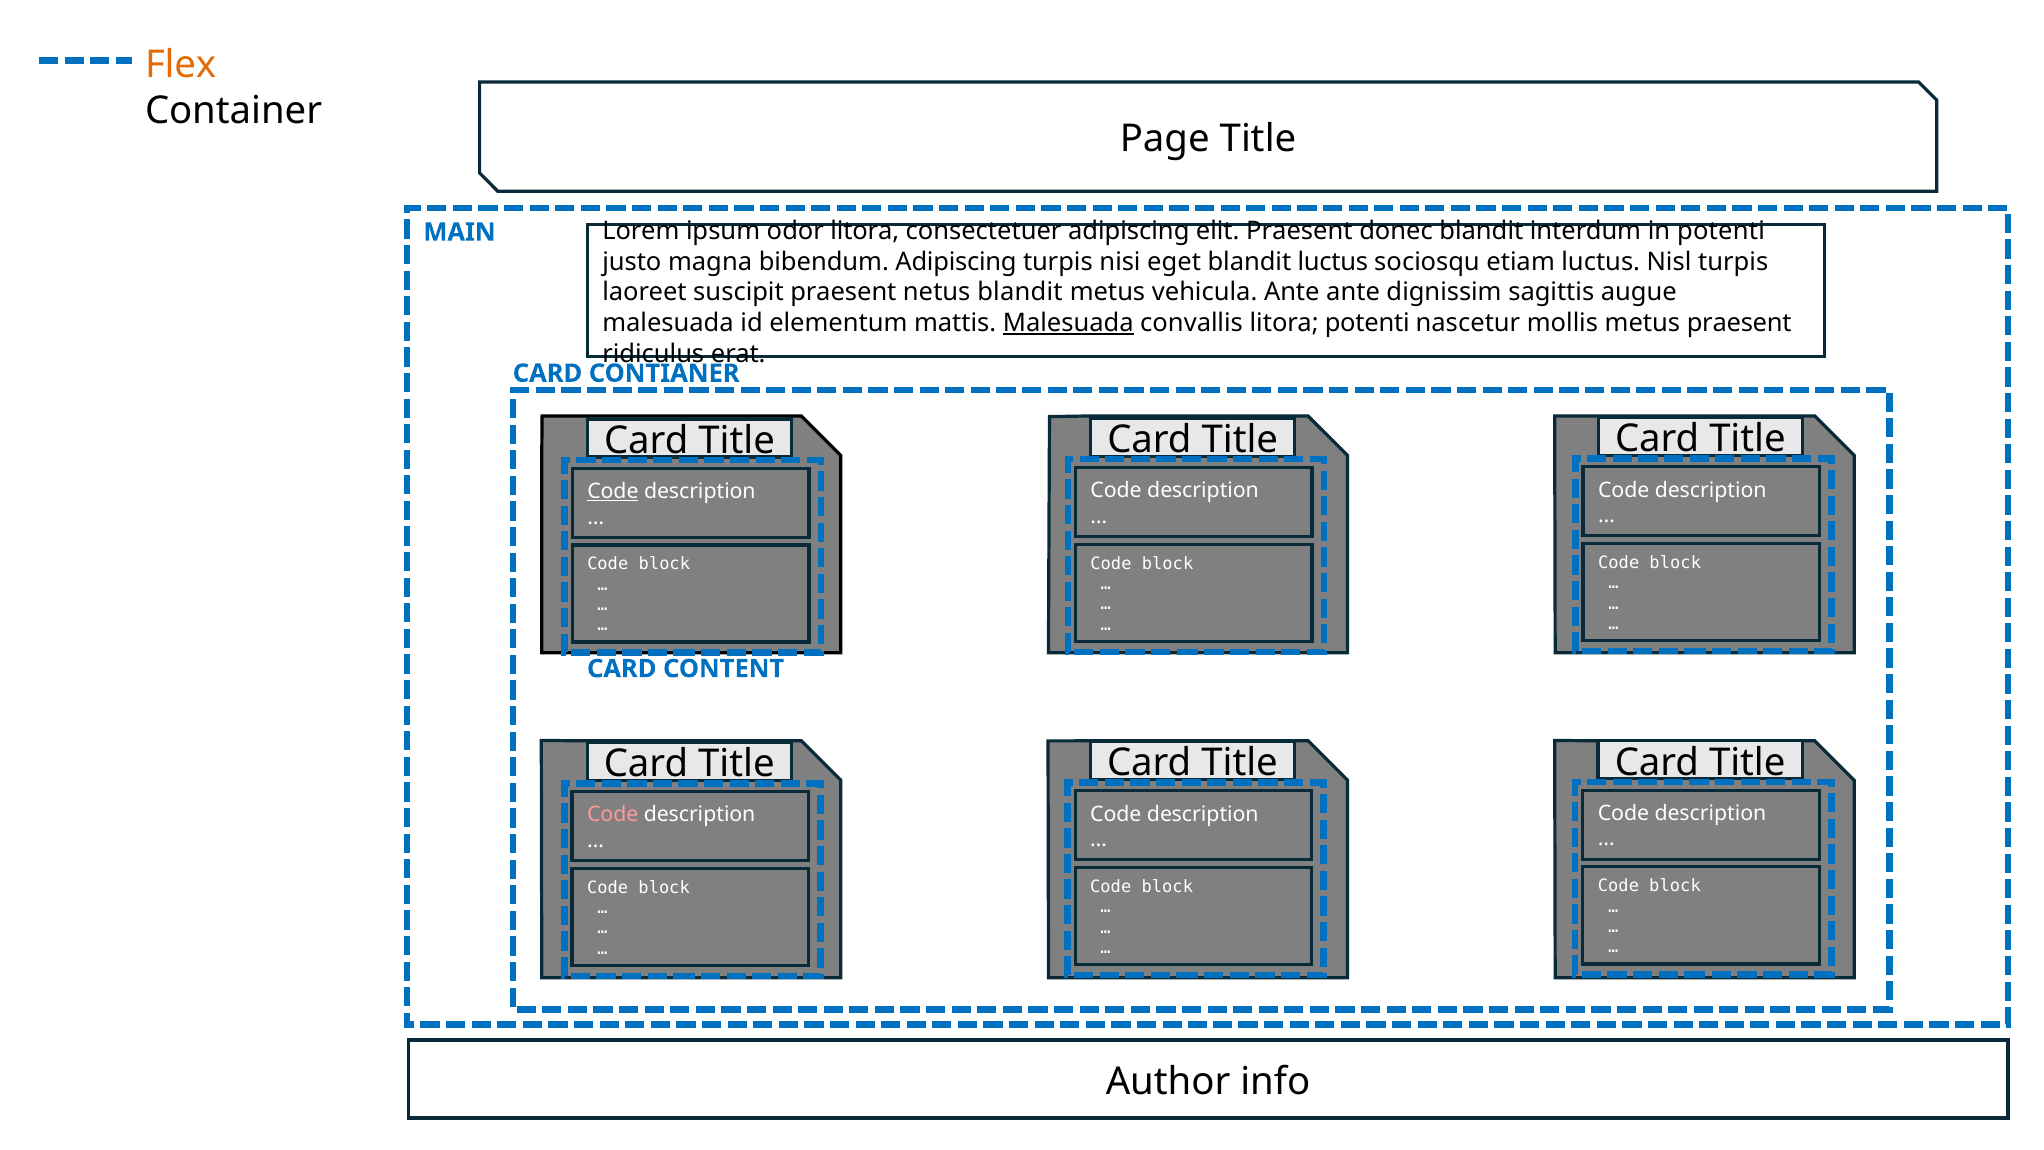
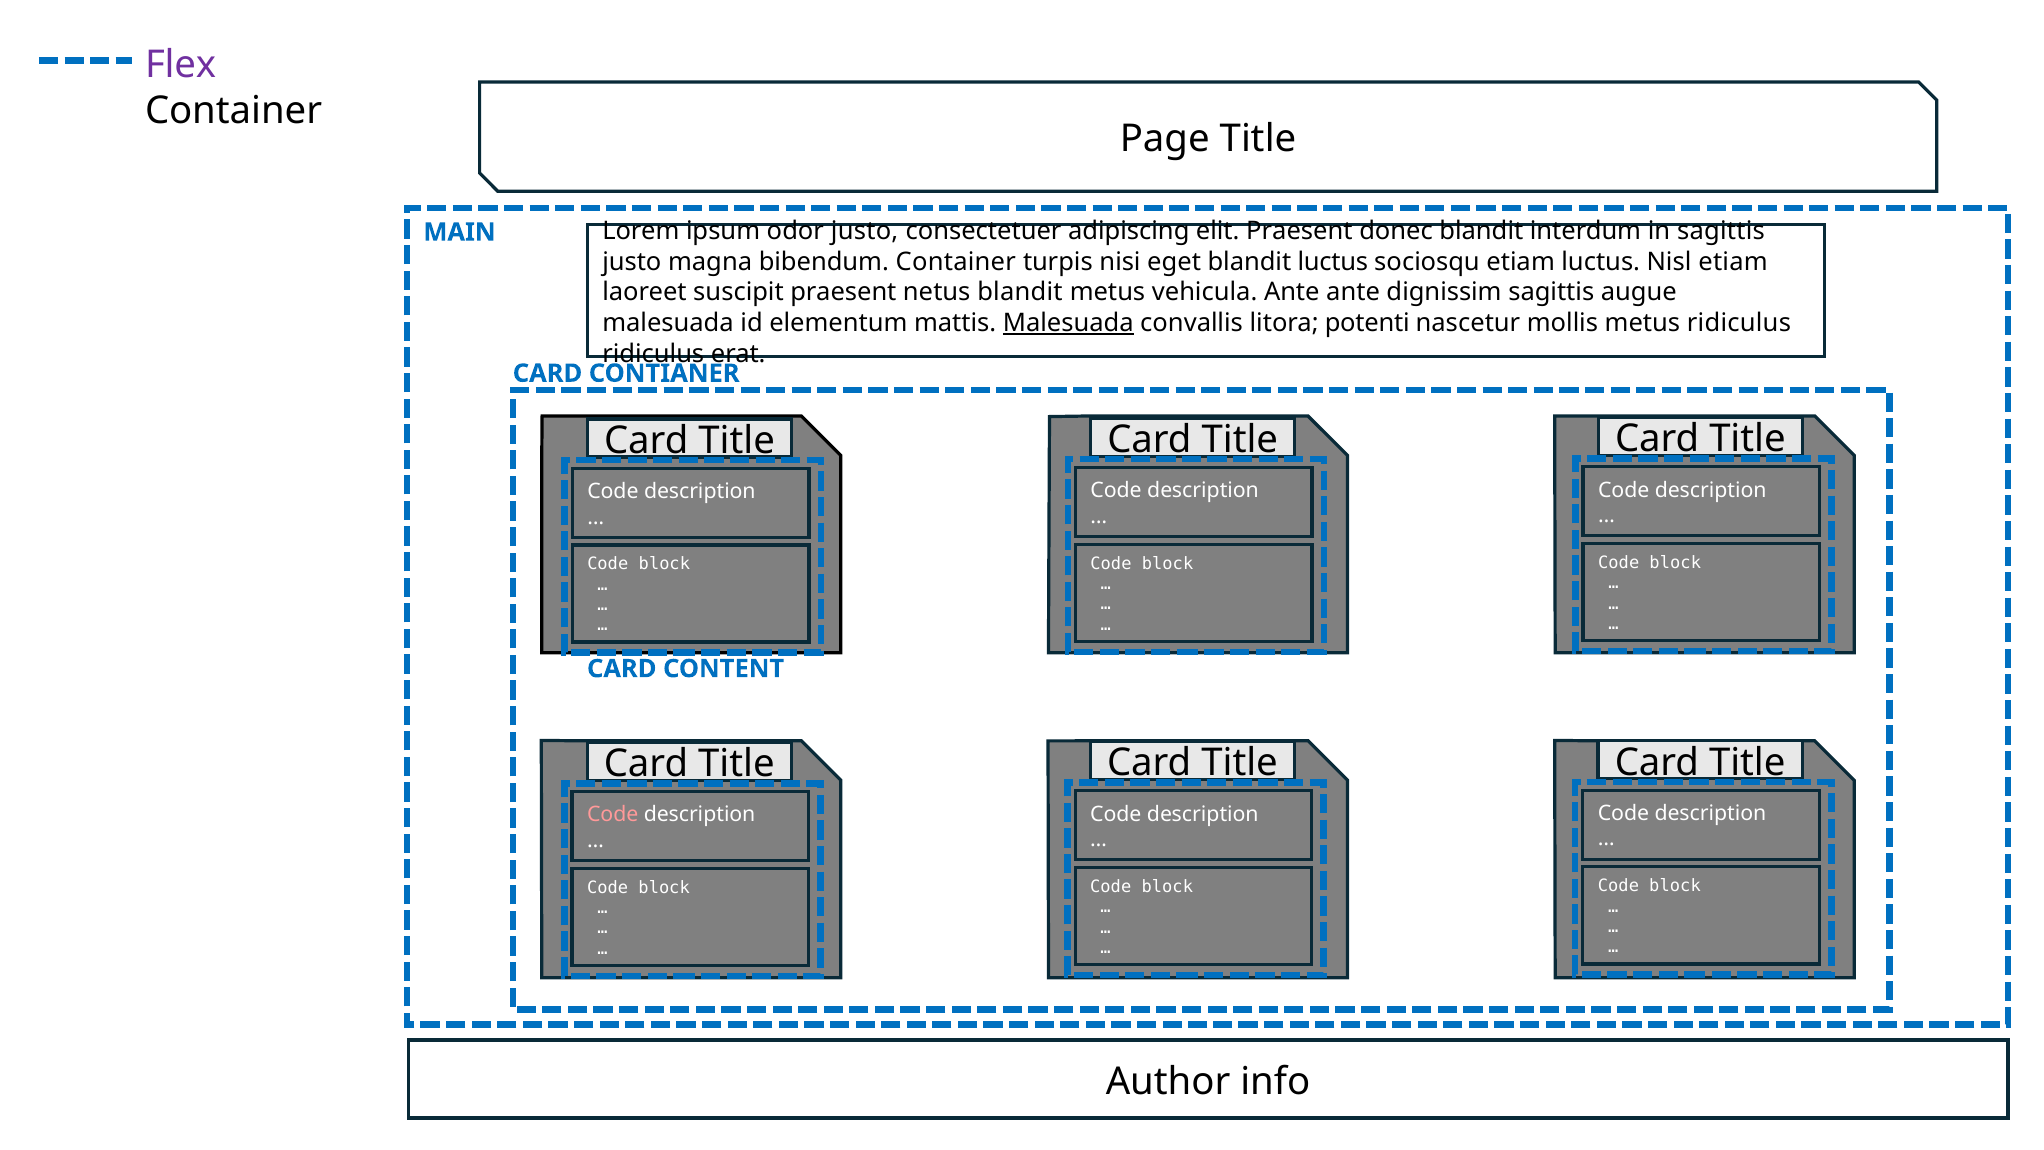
Flex colour: orange -> purple
odor litora: litora -> justo
in potenti: potenti -> sagittis
bibendum Adipiscing: Adipiscing -> Container
Nisl turpis: turpis -> etiam
metus praesent: praesent -> ridiculus
Code at (613, 491) underline: present -> none
